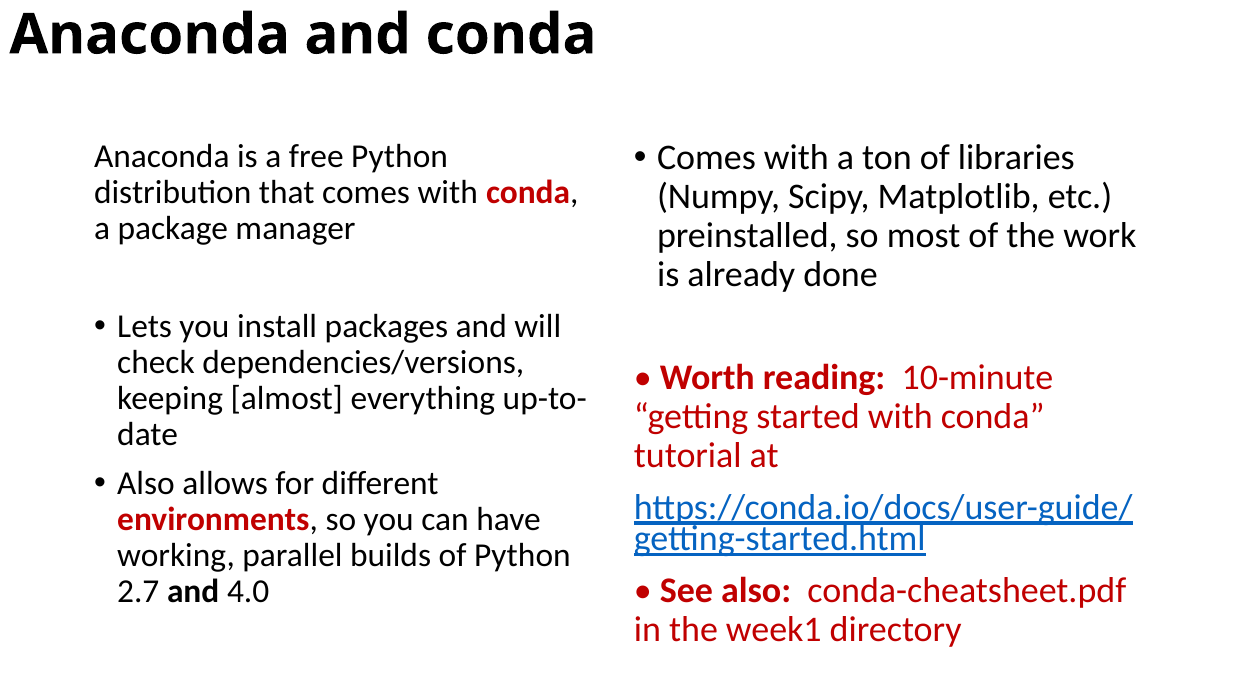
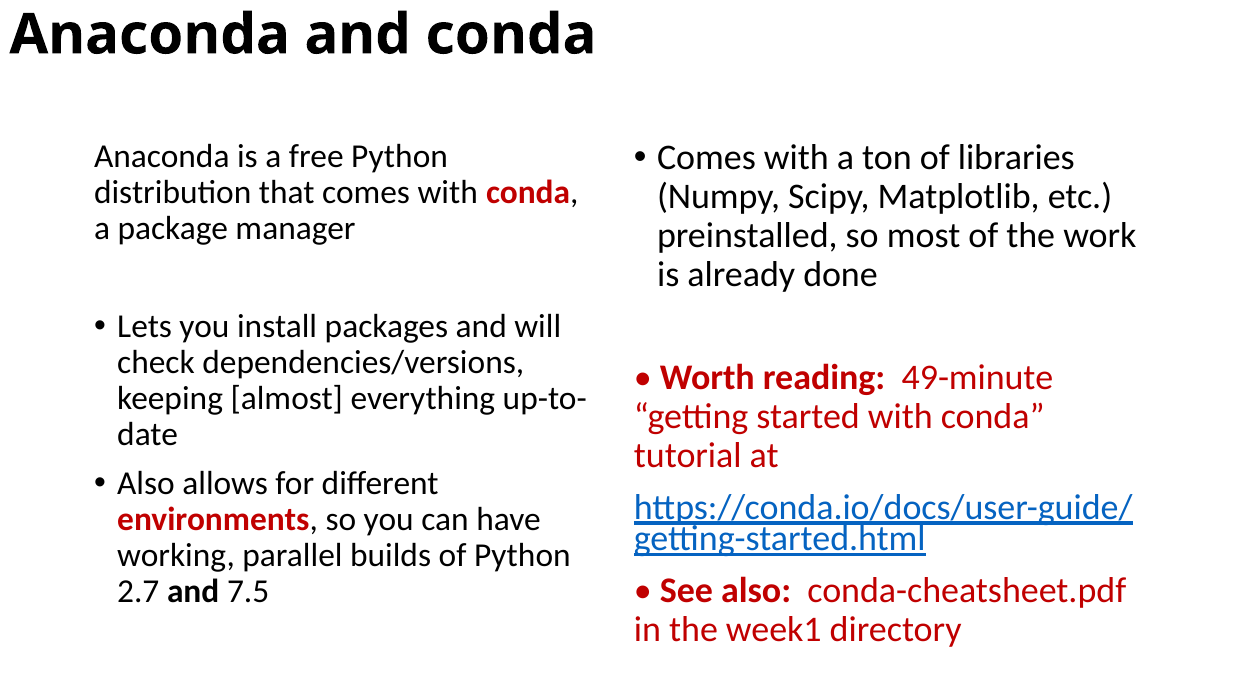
10-minute: 10-minute -> 49-minute
4.0: 4.0 -> 7.5
